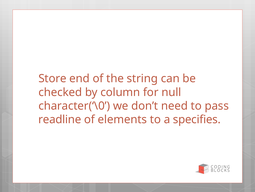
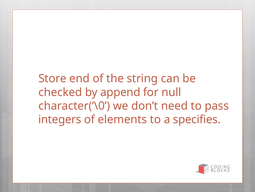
column: column -> append
readline: readline -> integers
